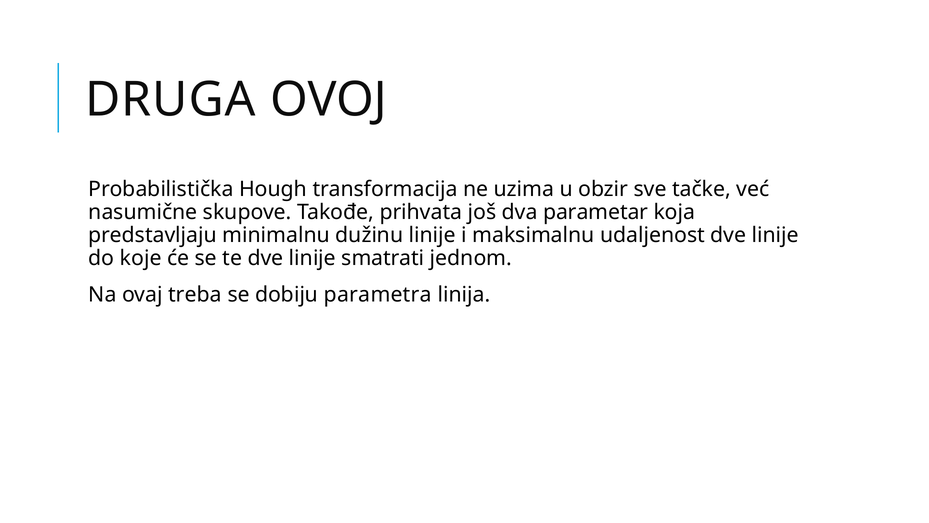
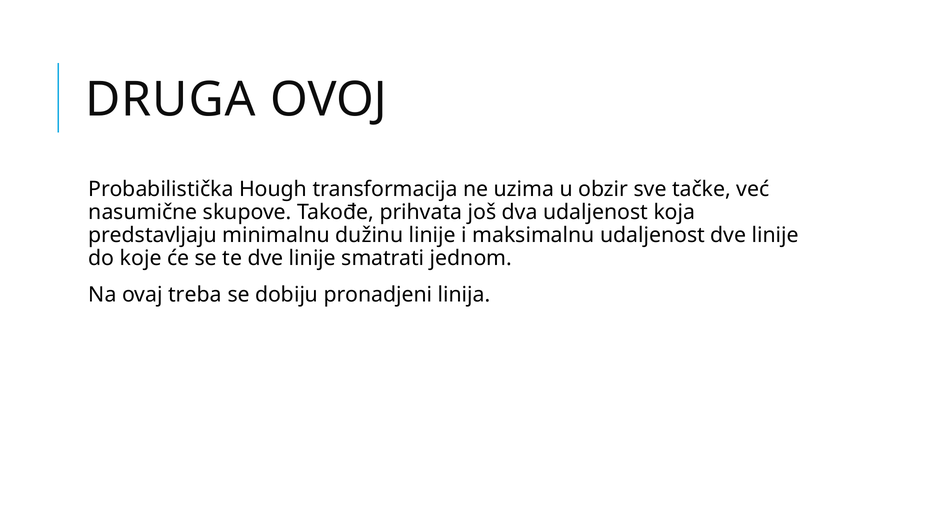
dva parametar: parametar -> udaljenost
parametra: parametra -> pronadjeni
